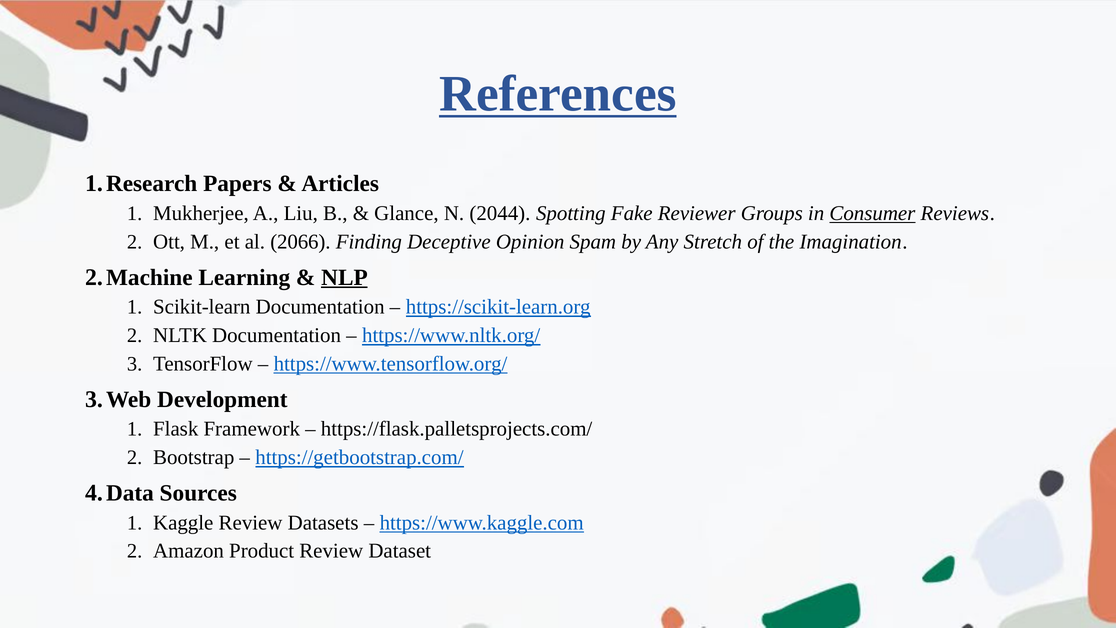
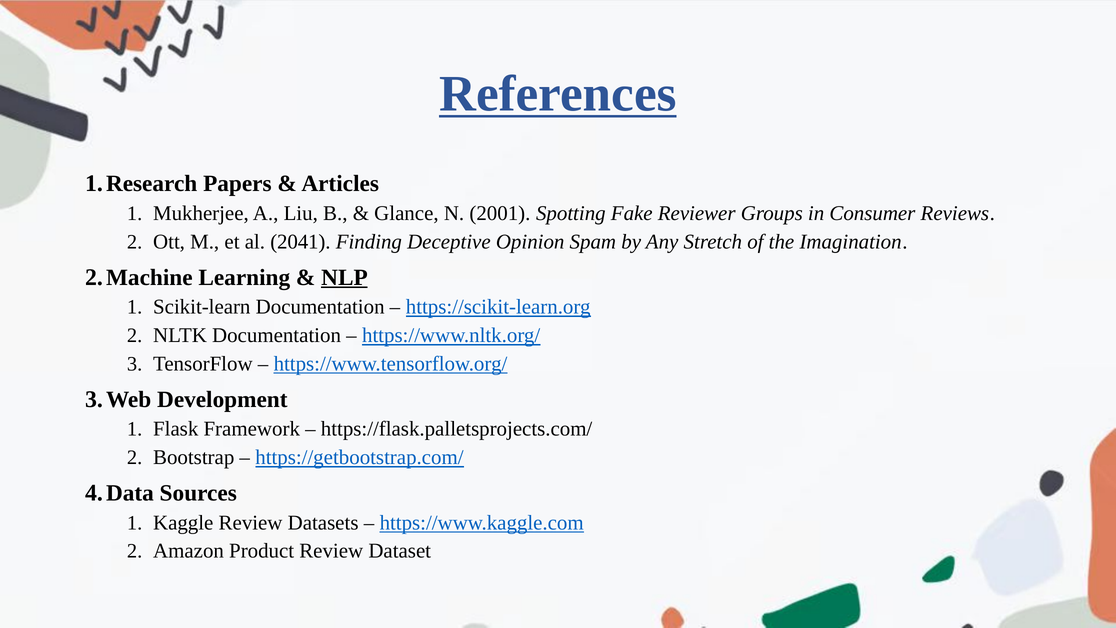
2044: 2044 -> 2001
Consumer underline: present -> none
2066: 2066 -> 2041
